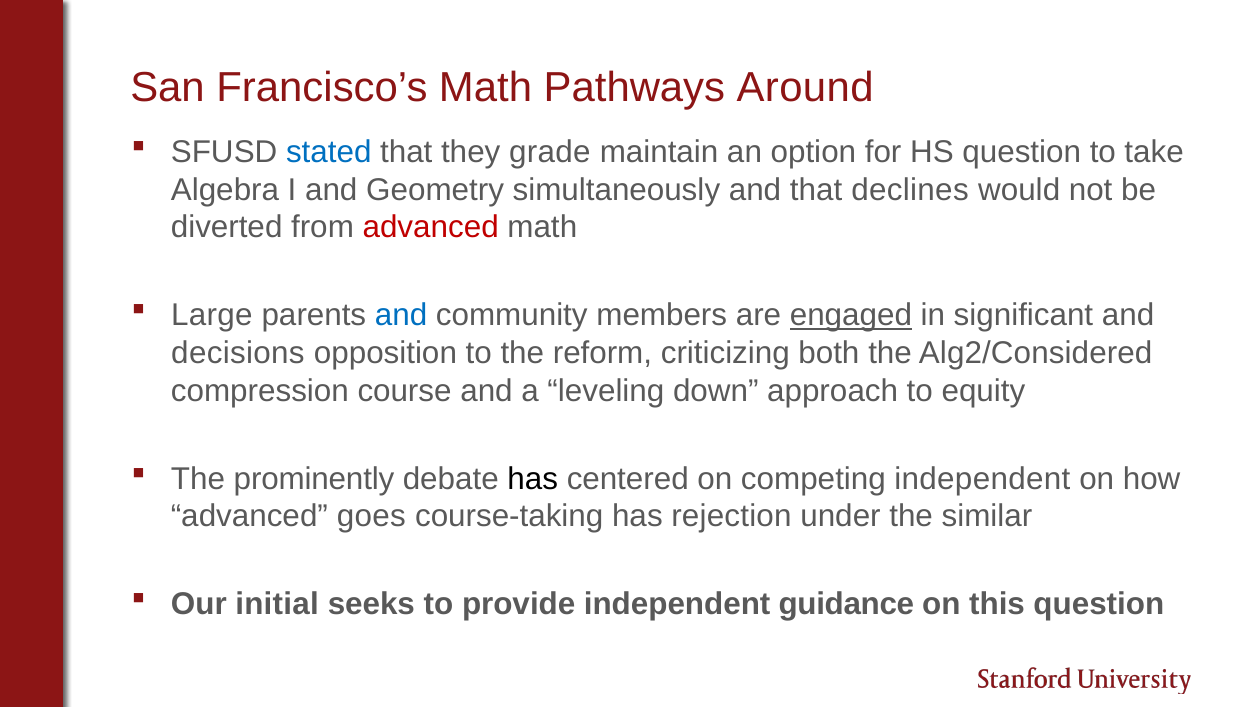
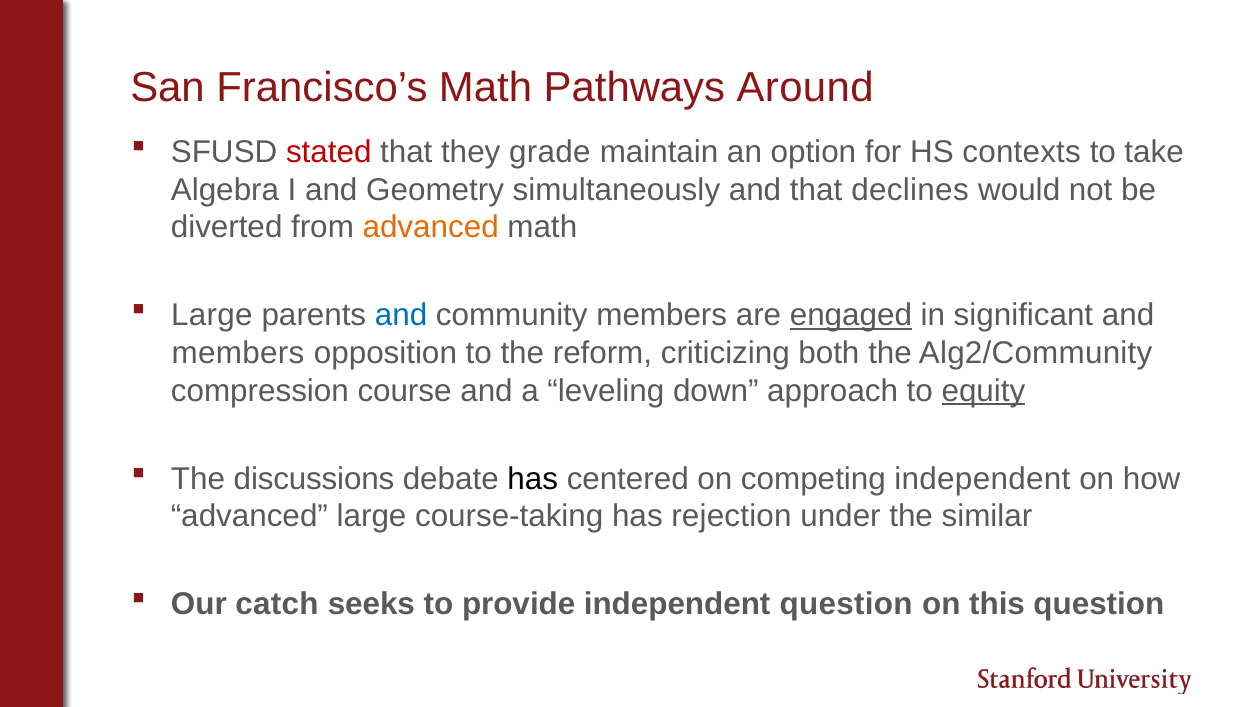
stated colour: blue -> red
HS question: question -> contexts
advanced at (431, 227) colour: red -> orange
decisions at (238, 353): decisions -> members
Alg2/Considered: Alg2/Considered -> Alg2/Community
equity underline: none -> present
prominently: prominently -> discussions
advanced goes: goes -> large
initial: initial -> catch
independent guidance: guidance -> question
